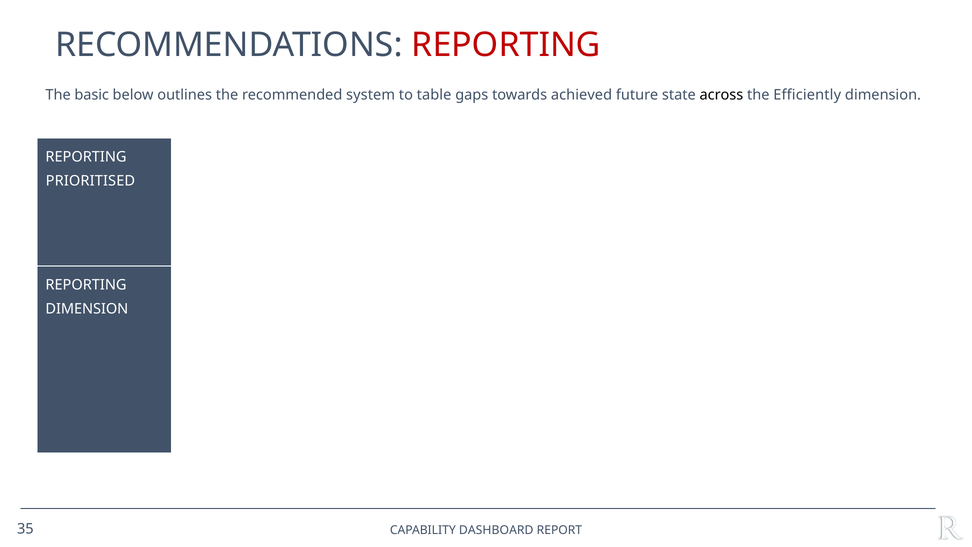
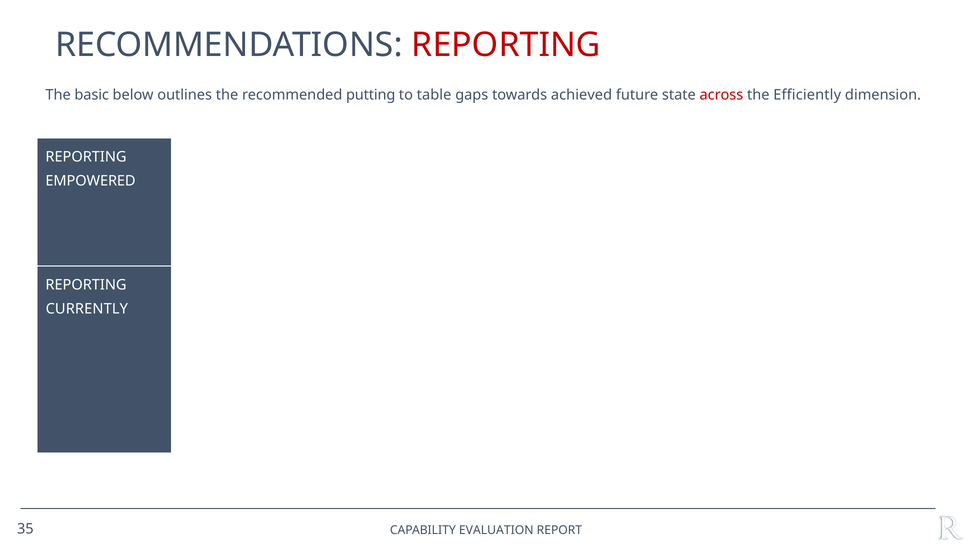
system: system -> putting
across colour: black -> red
PRIORITISED: PRIORITISED -> EMPOWERED
DIMENSION at (87, 309): DIMENSION -> CURRENTLY
DASHBOARD: DASHBOARD -> EVALUATION
